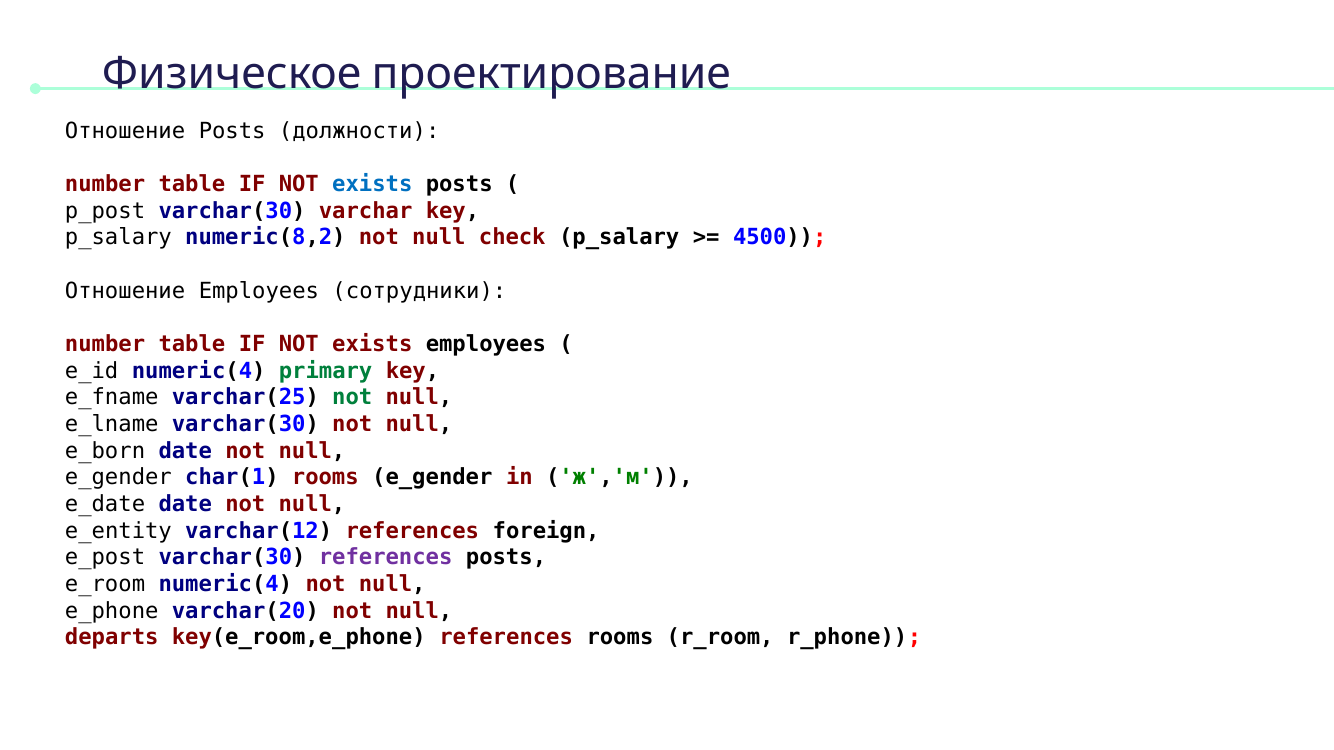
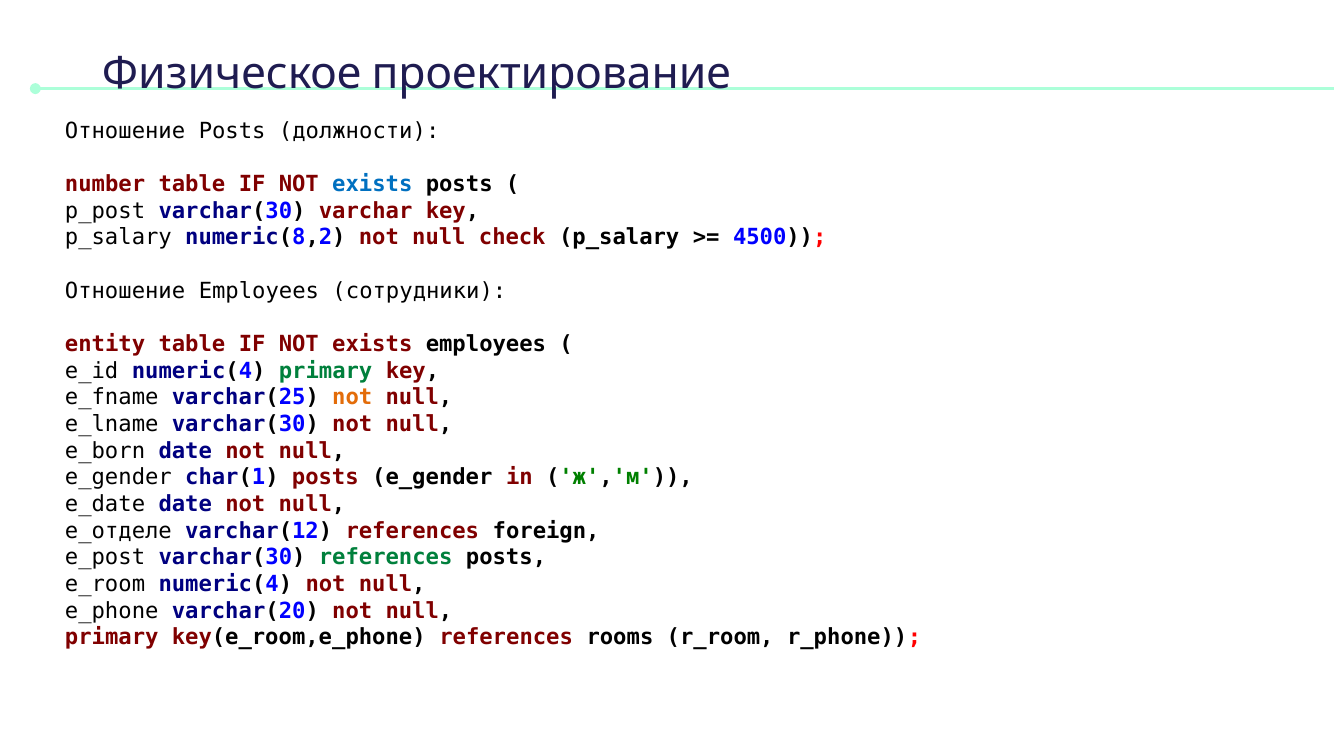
number at (105, 344): number -> entity
not at (352, 398) colour: green -> orange
char(1 rooms: rooms -> posts
e_entity: e_entity -> e_отделе
references at (386, 558) colour: purple -> green
departs at (112, 638): departs -> primary
